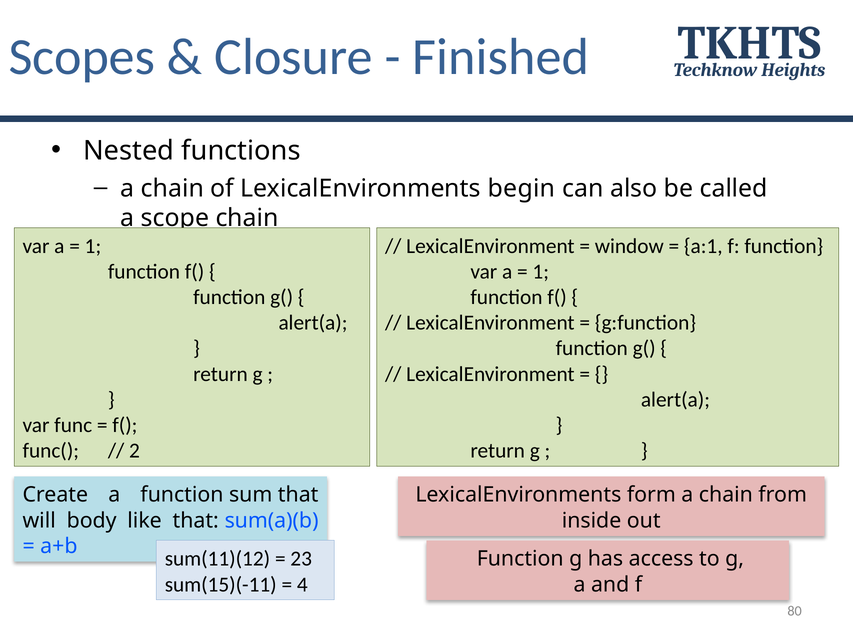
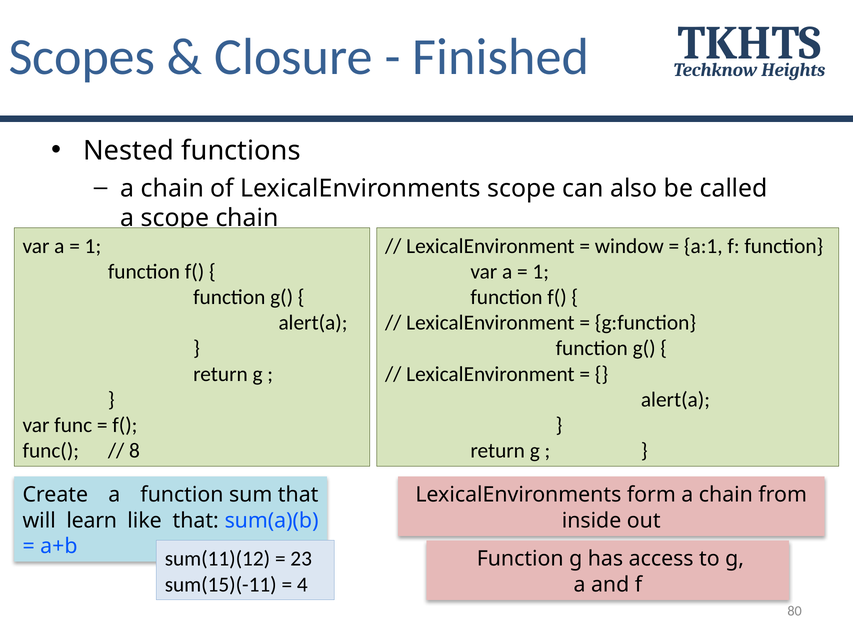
LexicalEnvironments begin: begin -> scope
2: 2 -> 8
body: body -> learn
